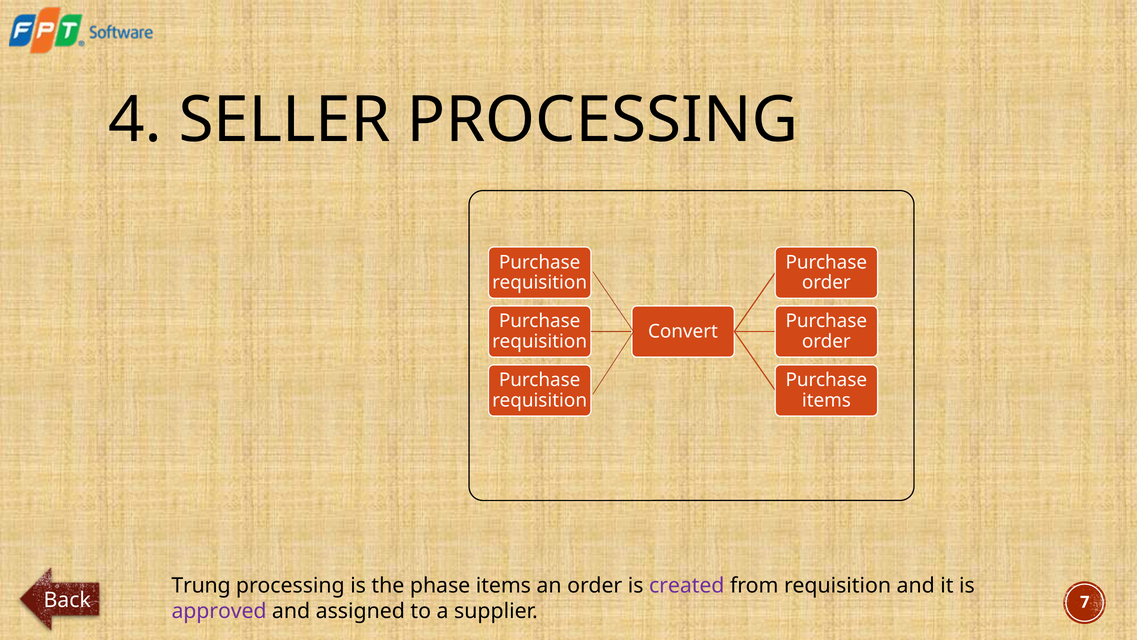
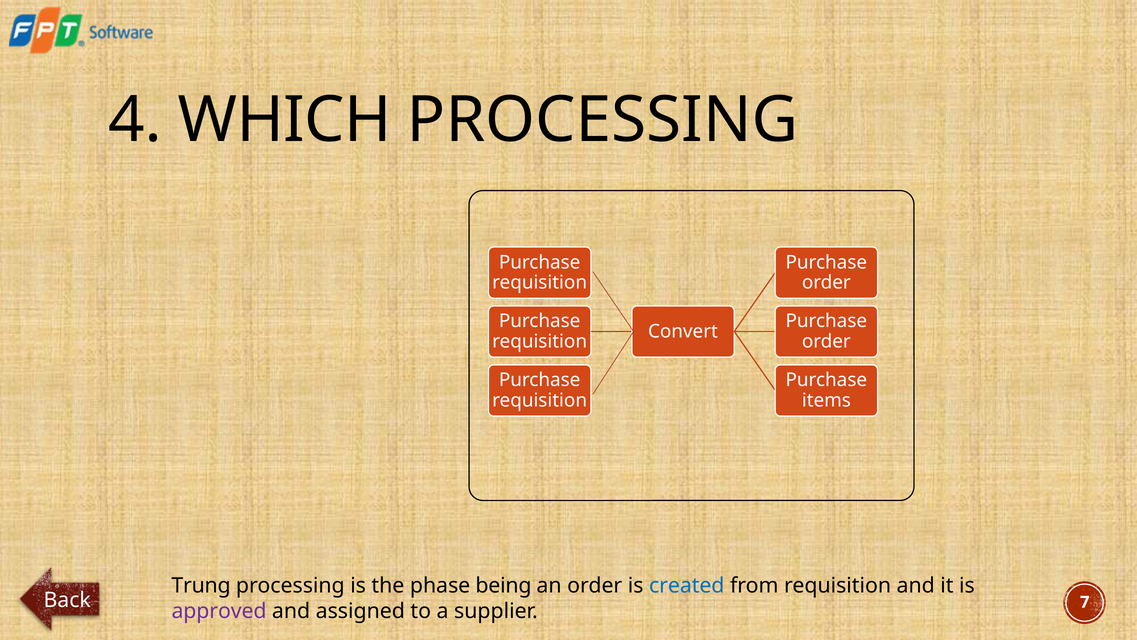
SELLER: SELLER -> WHICH
phase items: items -> being
created colour: purple -> blue
